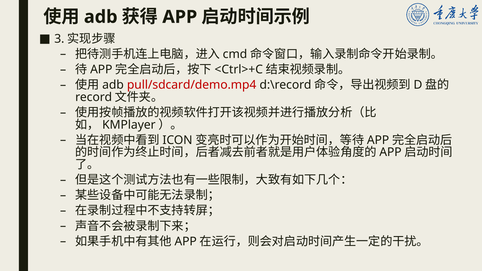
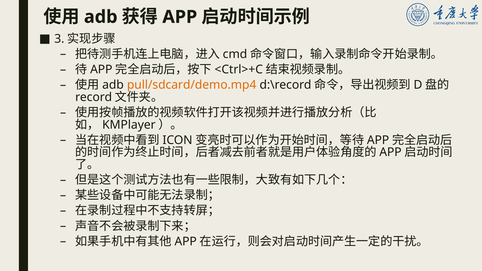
pull/sdcard/demo.mp4 colour: red -> orange
